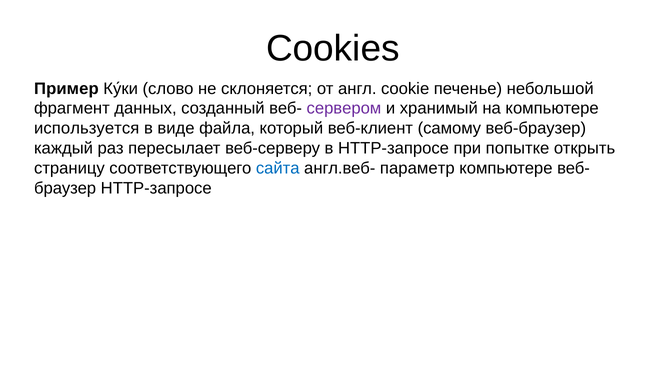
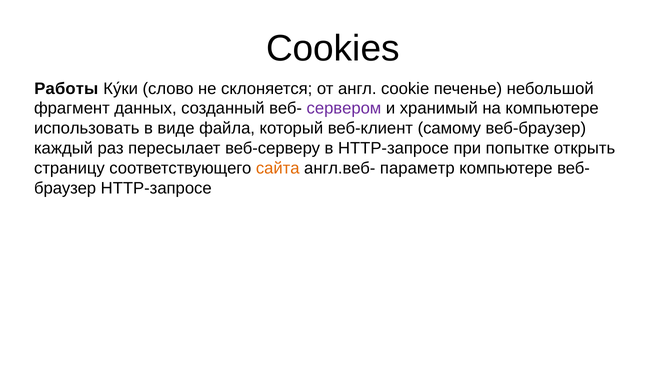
Пример: Пример -> Работы
используется: используется -> использовать
сайта colour: blue -> orange
